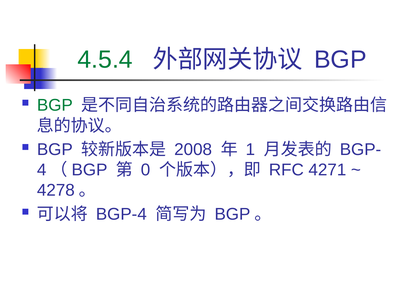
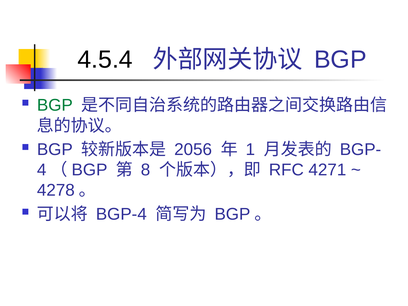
4.5.4 colour: green -> black
2008: 2008 -> 2056
0: 0 -> 8
